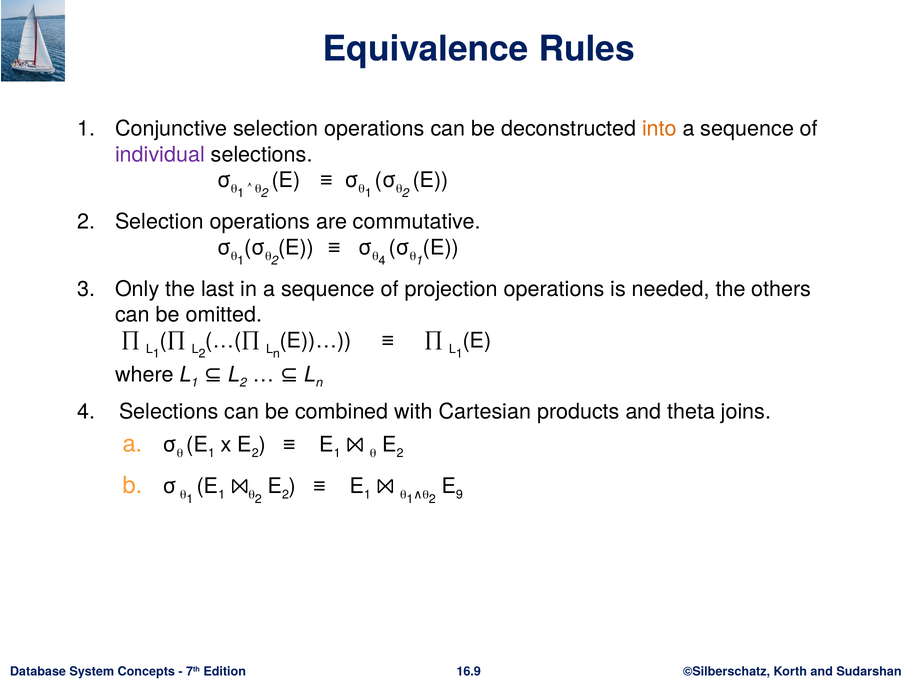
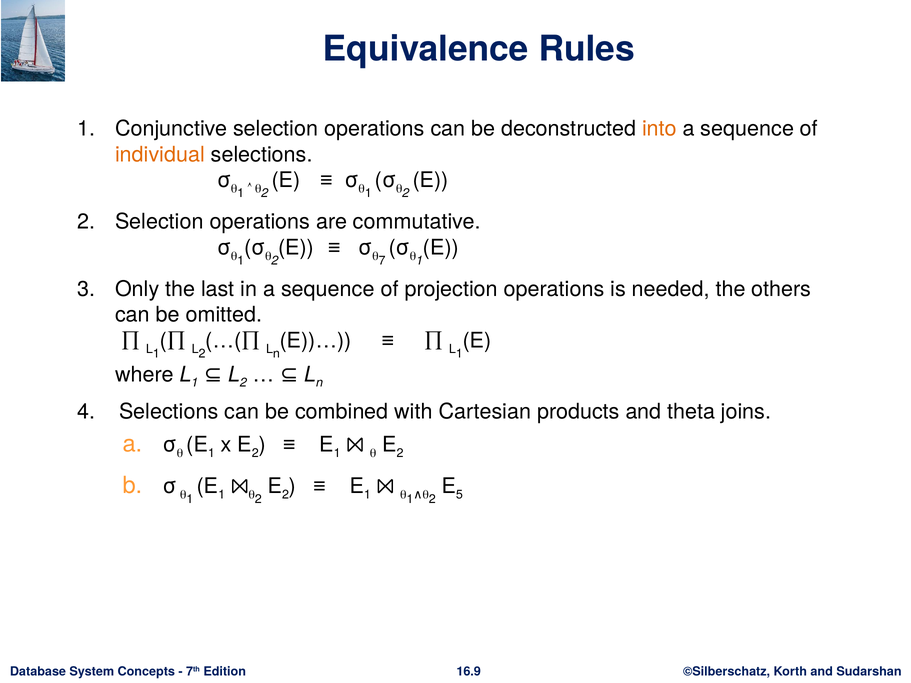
individual colour: purple -> orange
4 at (382, 261): 4 -> 7
9: 9 -> 5
